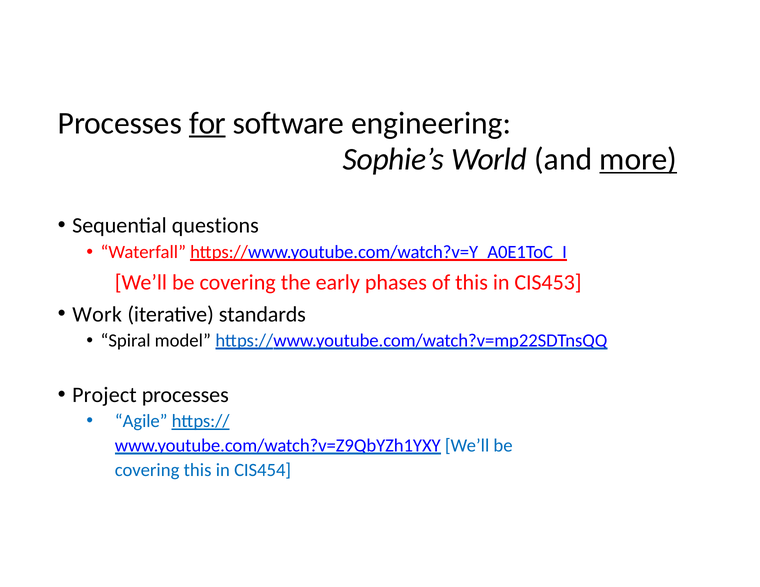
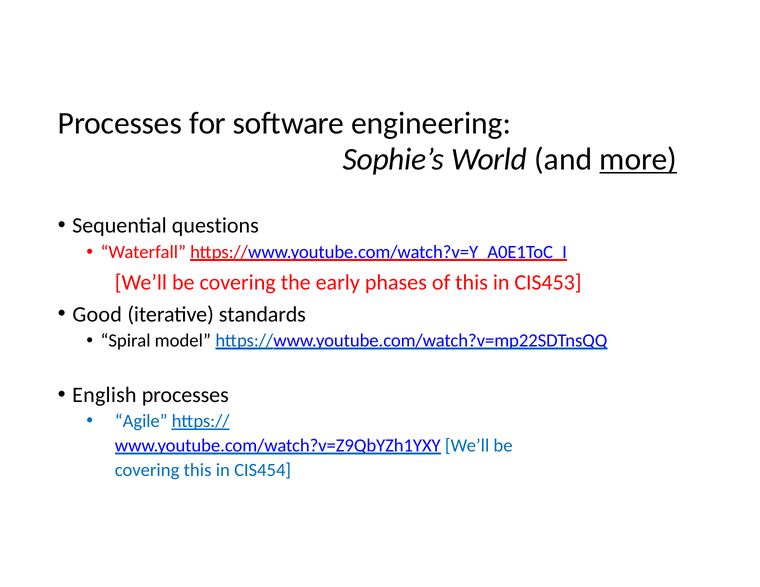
for underline: present -> none
Work: Work -> Good
Project: Project -> English
